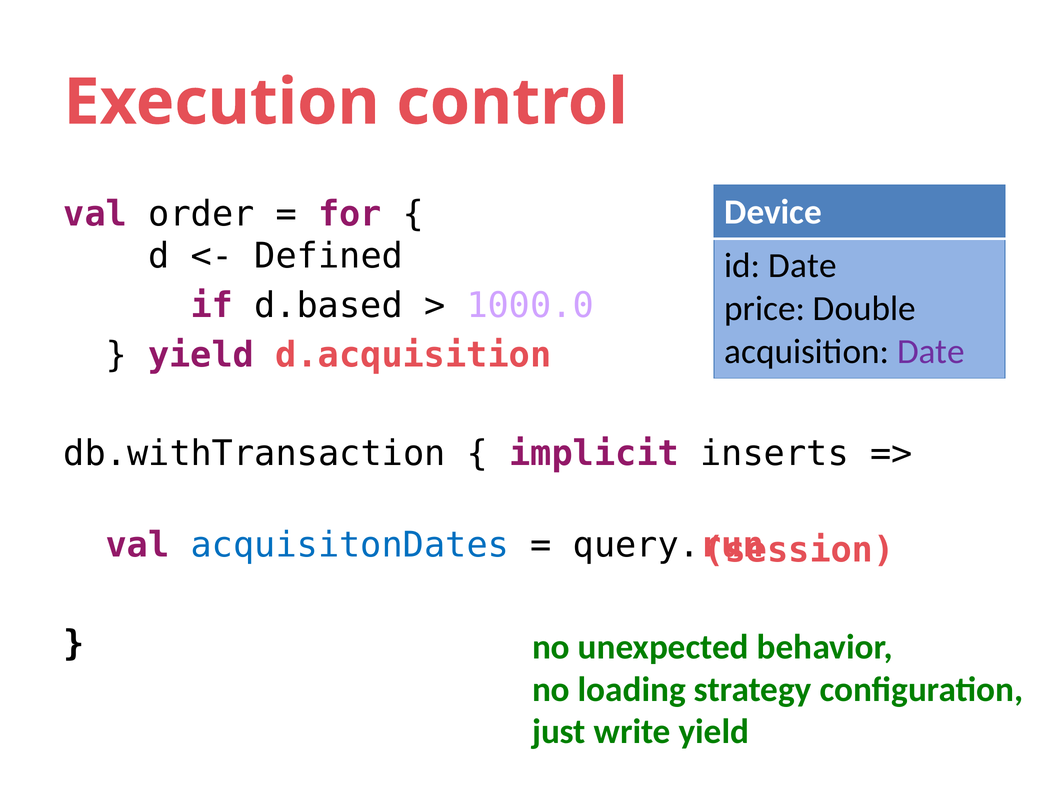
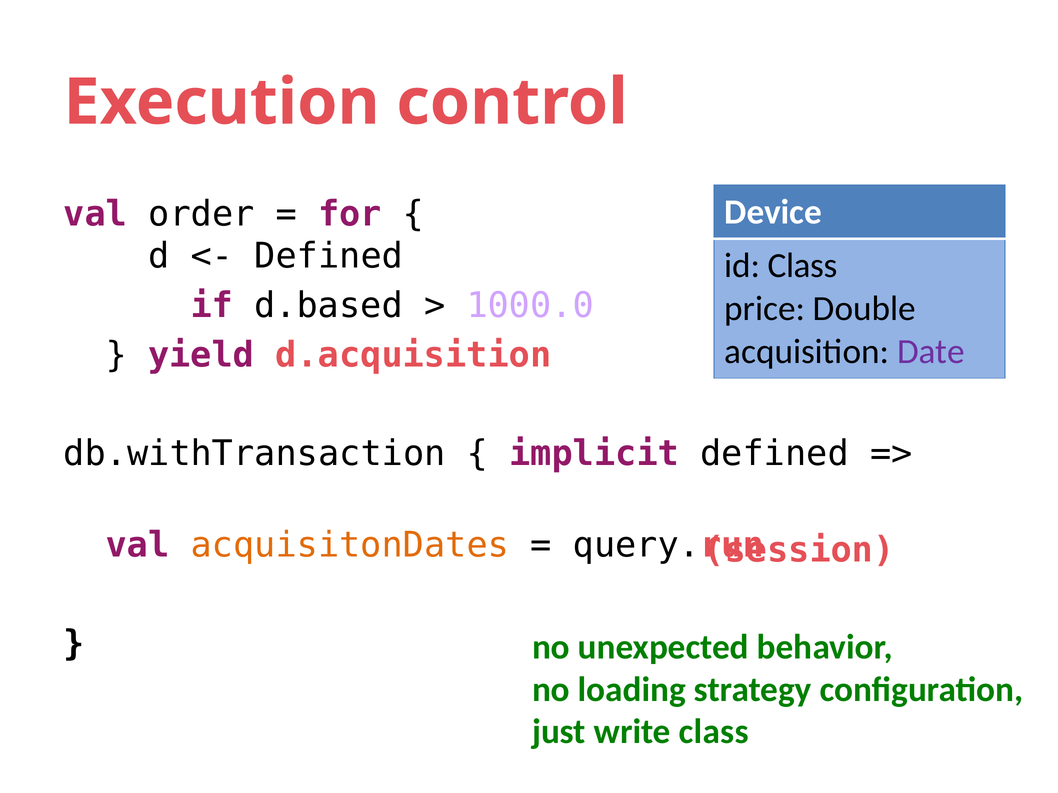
id Date: Date -> Class
implicit inserts: inserts -> defined
acquisitonDates colour: blue -> orange
write yield: yield -> class
